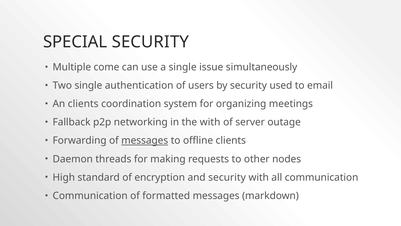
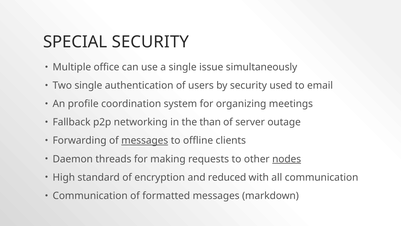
come: come -> office
An clients: clients -> profile
the with: with -> than
nodes underline: none -> present
and security: security -> reduced
